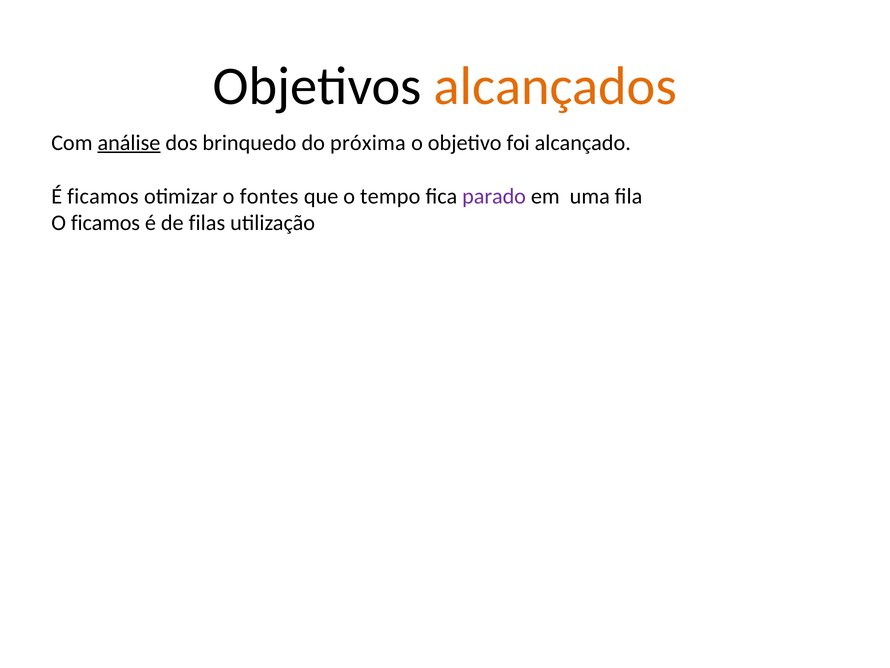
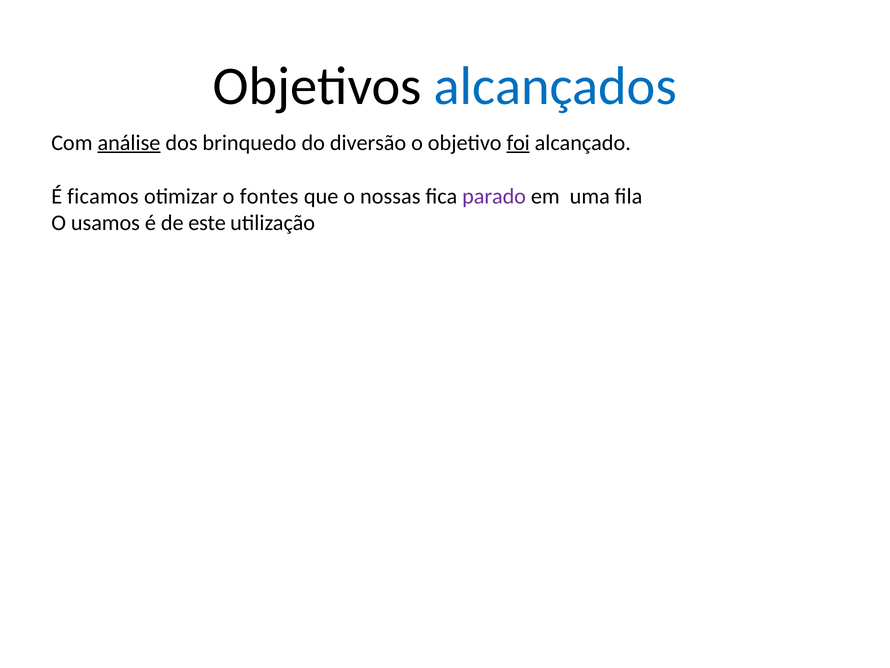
alcançados colour: orange -> blue
próxima: próxima -> diversão
foi underline: none -> present
tempo: tempo -> nossas
O ficamos: ficamos -> usamos
filas: filas -> este
